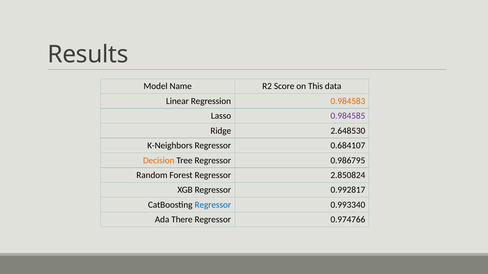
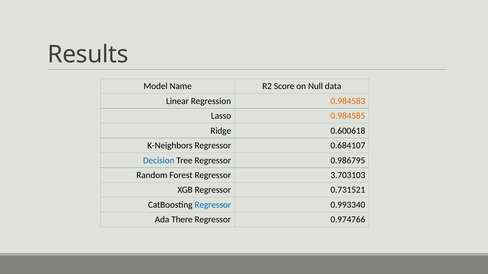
This: This -> Null
0.984585 colour: purple -> orange
2.648530: 2.648530 -> 0.600618
Decision colour: orange -> blue
2.850824: 2.850824 -> 3.703103
0.992817: 0.992817 -> 0.731521
